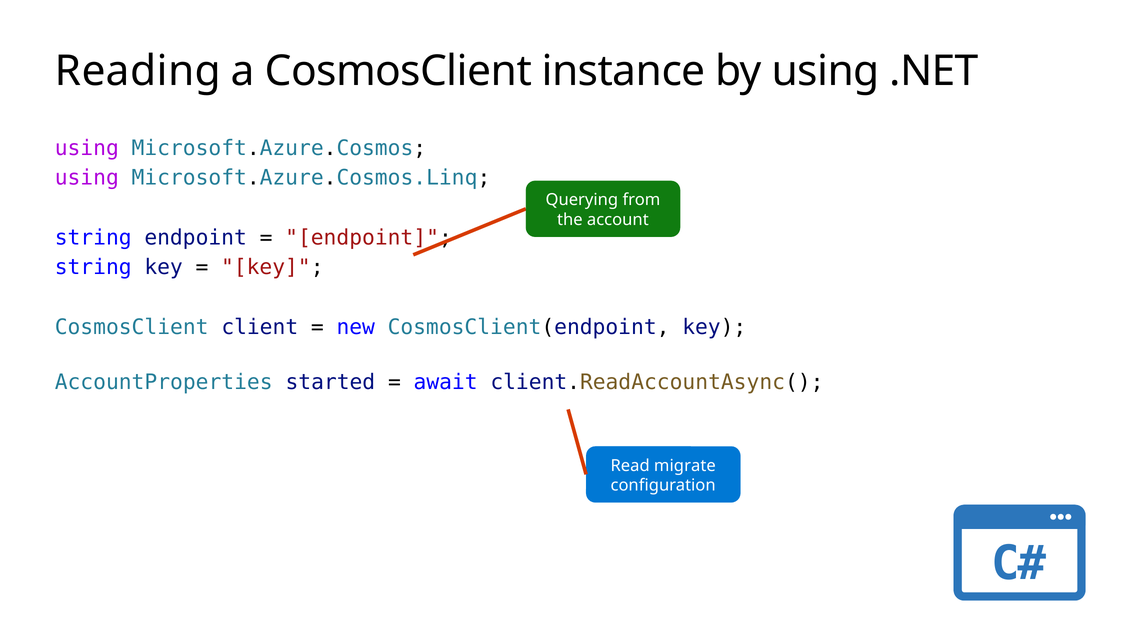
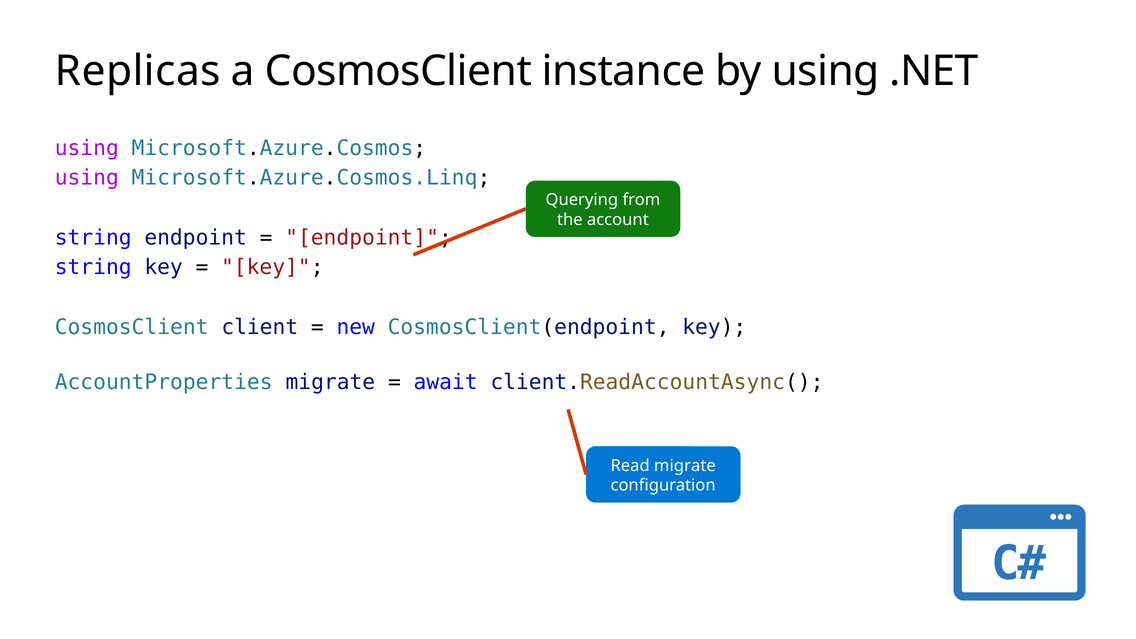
Reading: Reading -> Replicas
AccountProperties started: started -> migrate
